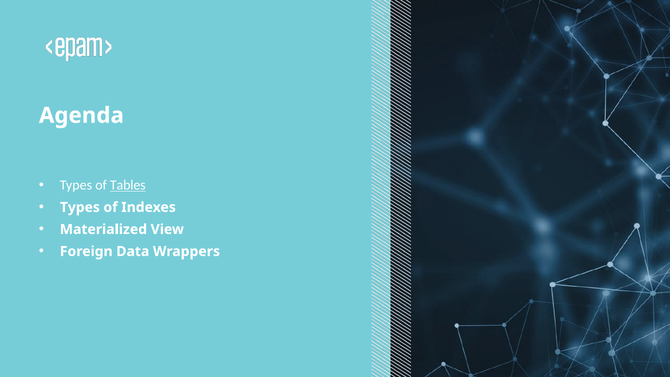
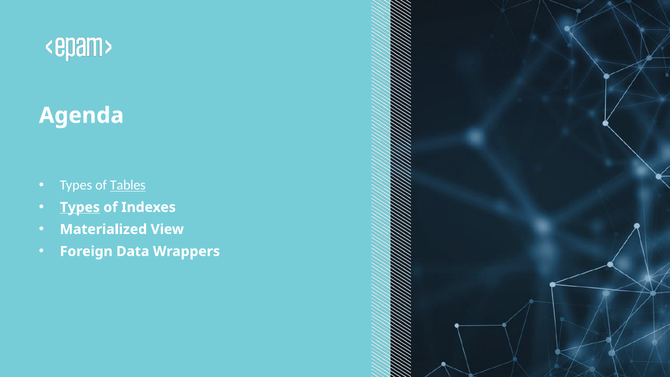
Types at (80, 207) underline: none -> present
